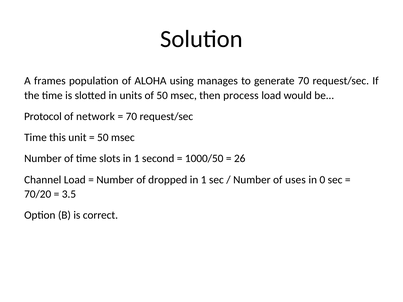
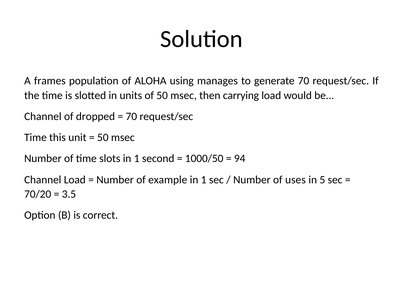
process: process -> carrying
Protocol at (43, 116): Protocol -> Channel
network: network -> dropped
26: 26 -> 94
dropped: dropped -> example
0: 0 -> 5
